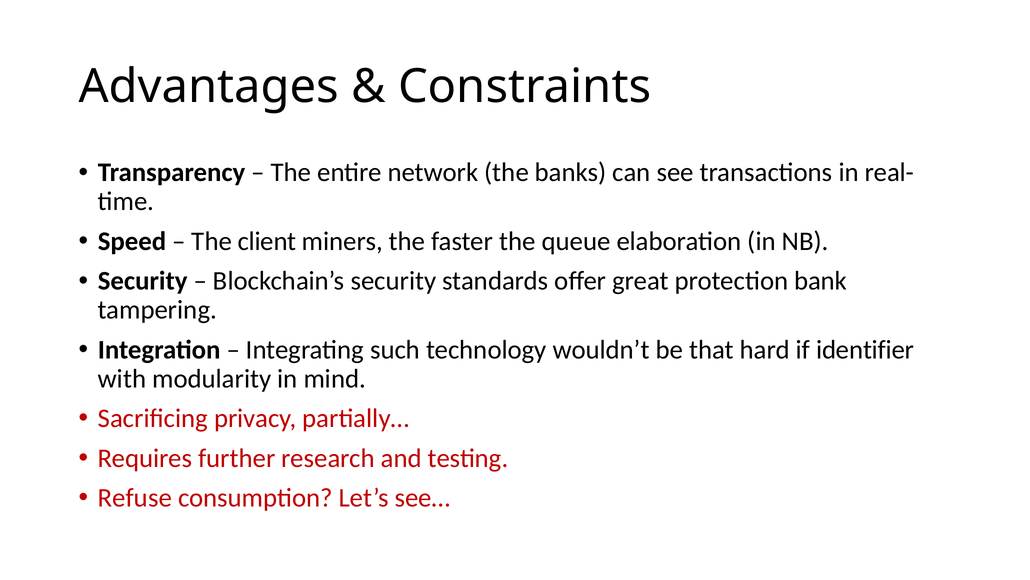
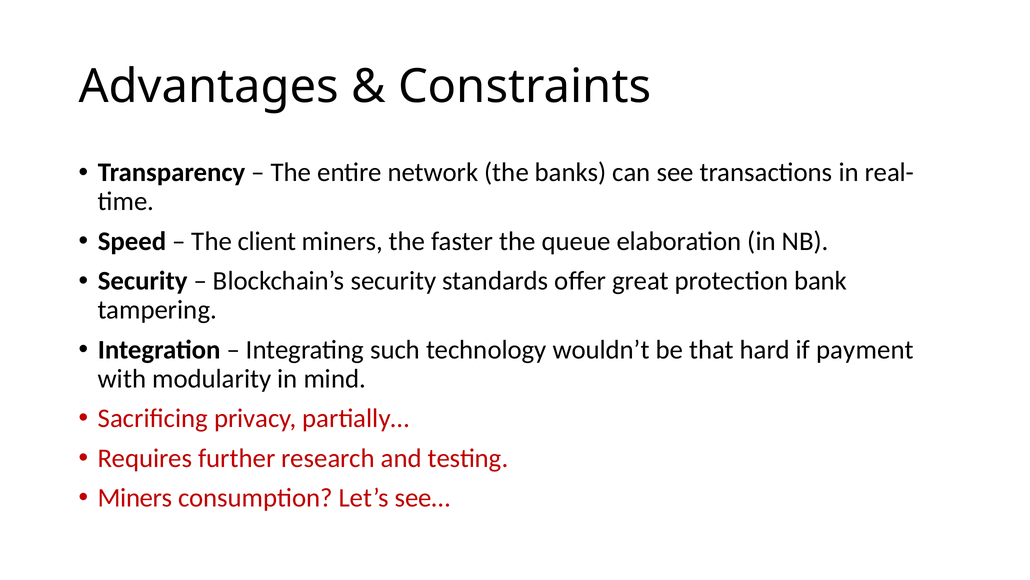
identifier: identifier -> payment
Refuse at (135, 497): Refuse -> Miners
